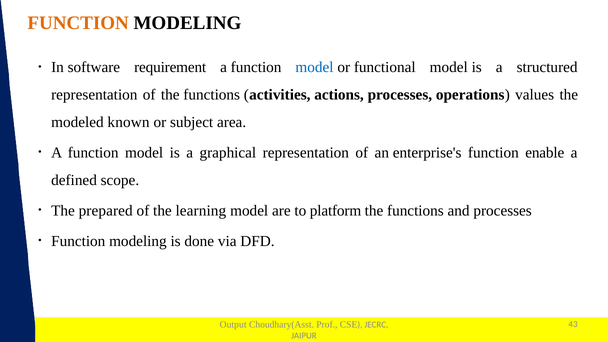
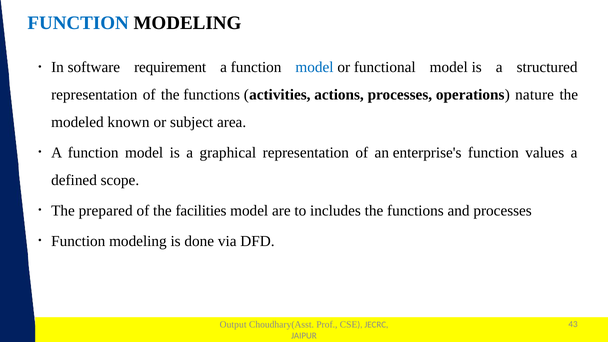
FUNCTION at (78, 23) colour: orange -> blue
values: values -> nature
enable: enable -> values
learning: learning -> facilities
platform: platform -> includes
